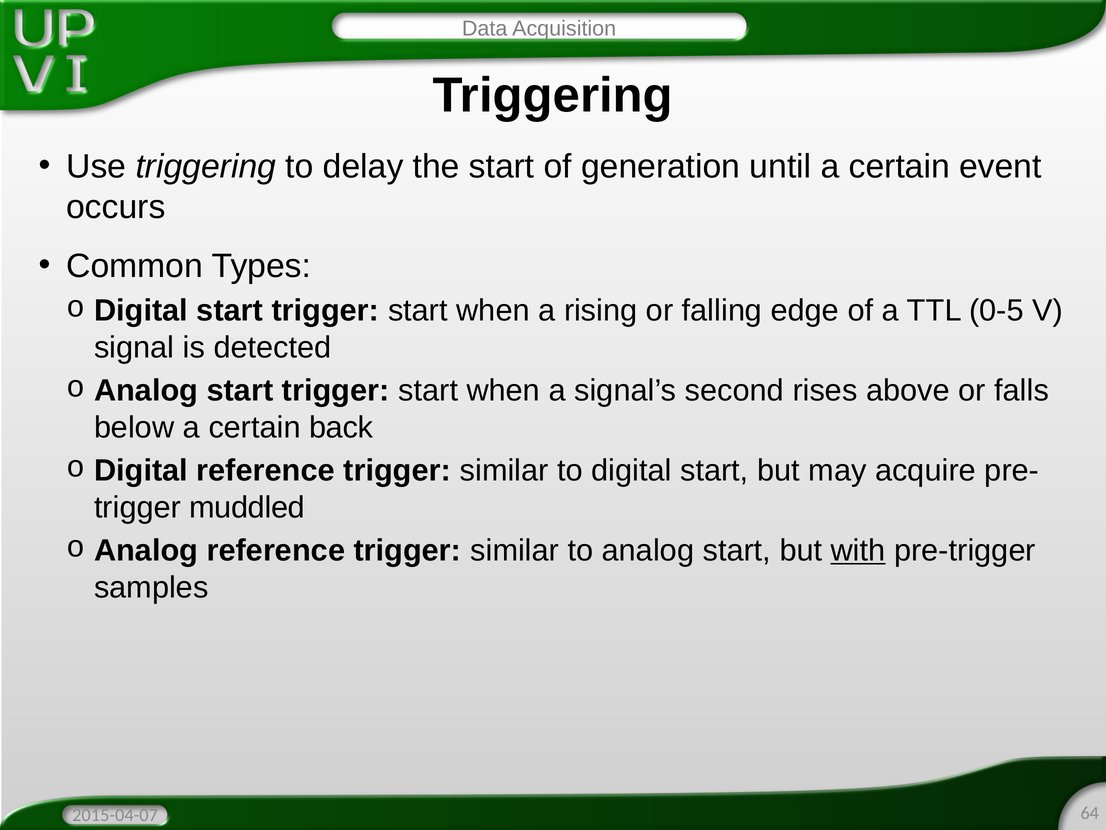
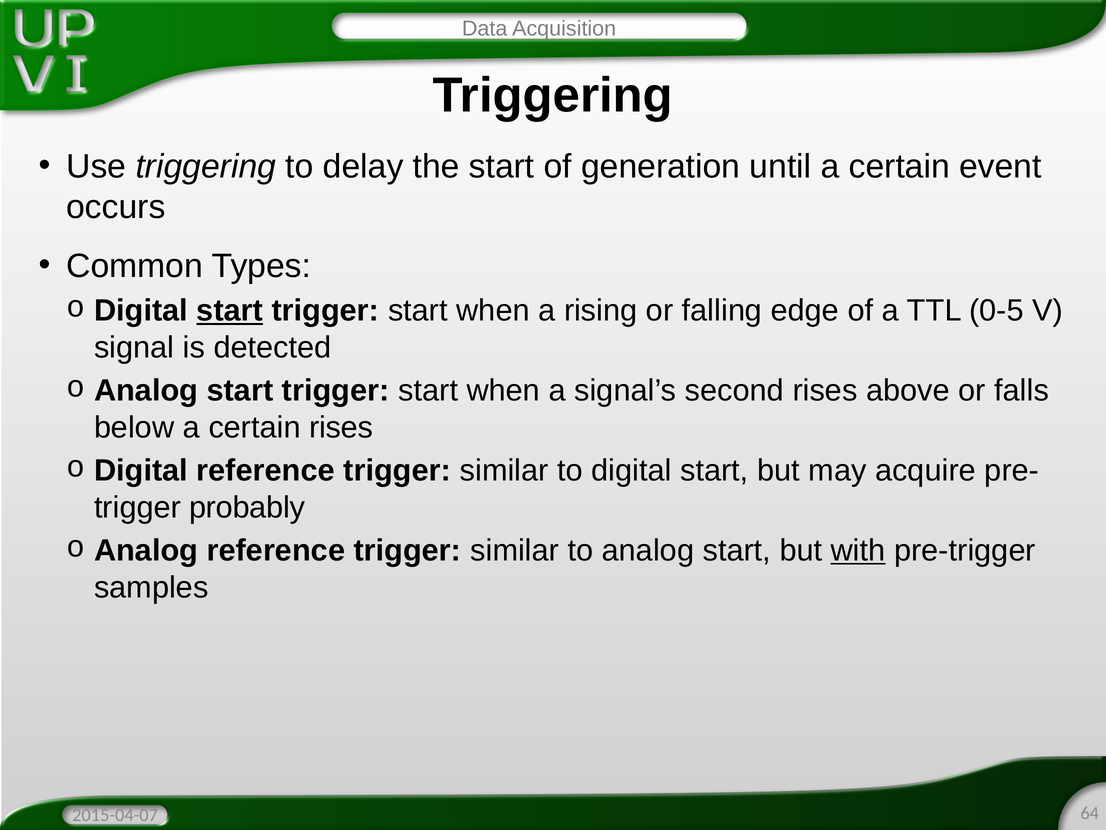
start at (230, 311) underline: none -> present
certain back: back -> rises
muddled: muddled -> probably
